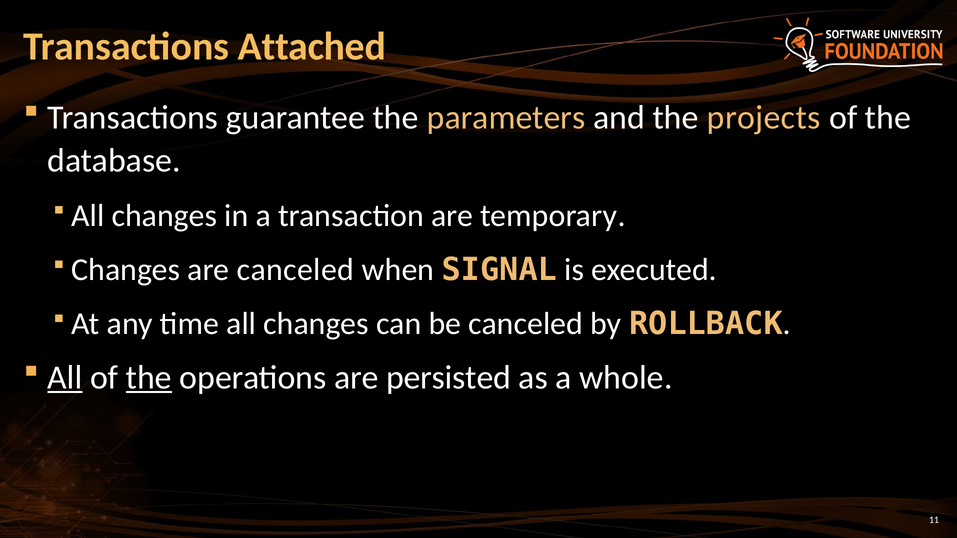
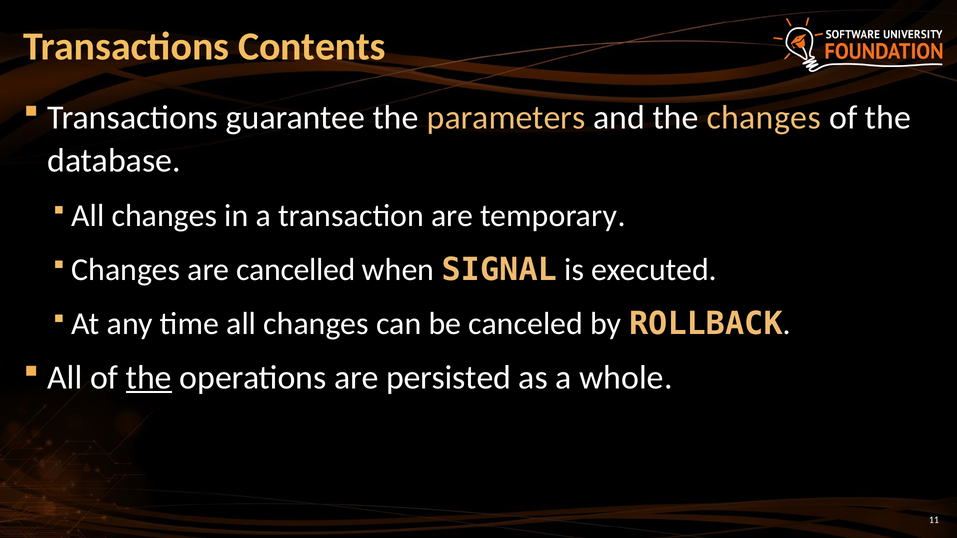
Attached: Attached -> Contents
the projects: projects -> changes
are canceled: canceled -> cancelled
All at (65, 378) underline: present -> none
